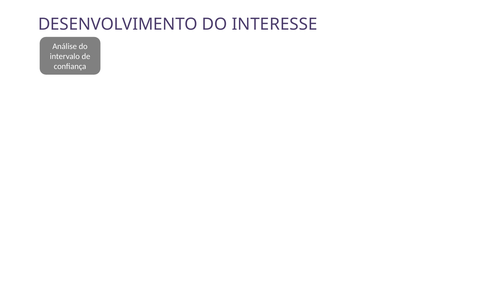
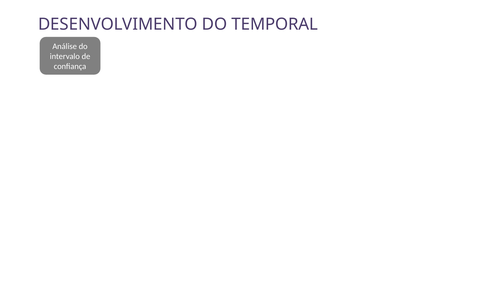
INTERESSE: INTERESSE -> TEMPORAL
